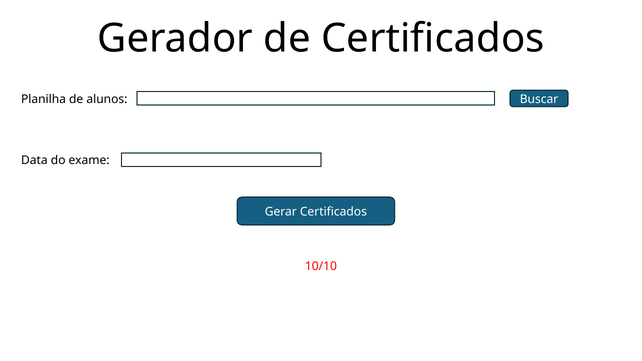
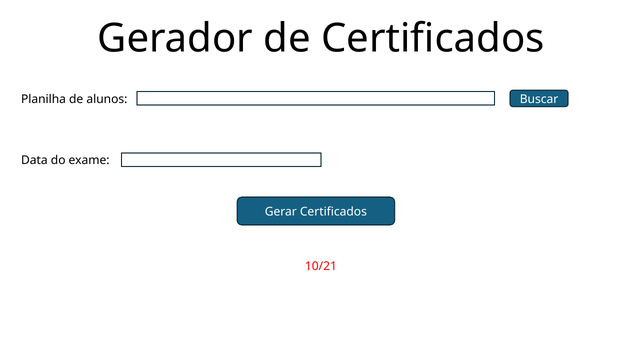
10/10: 10/10 -> 10/21
